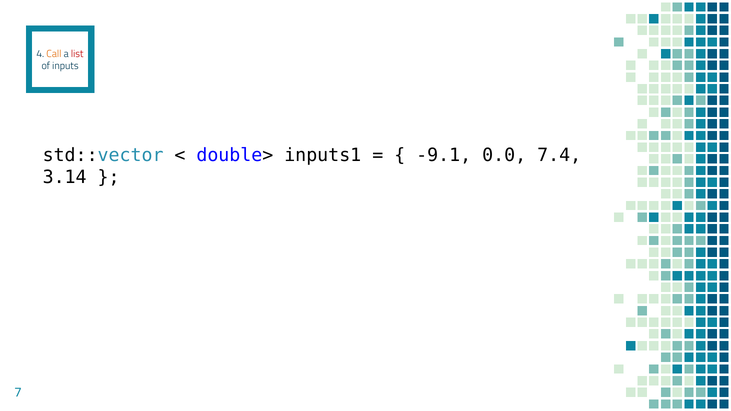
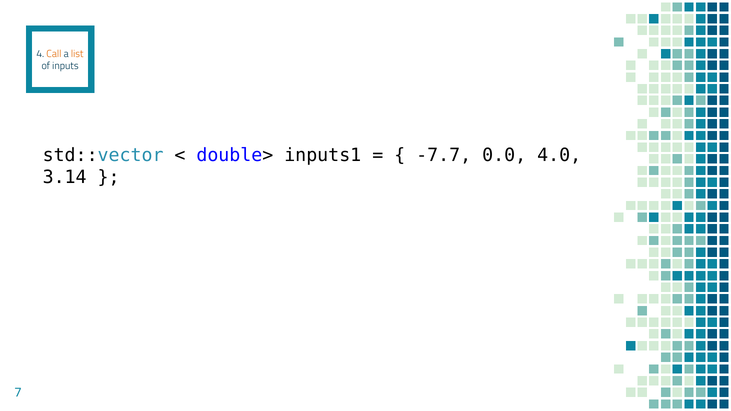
list colour: red -> orange
-9.1: -9.1 -> -7.7
7.4: 7.4 -> 4.0
